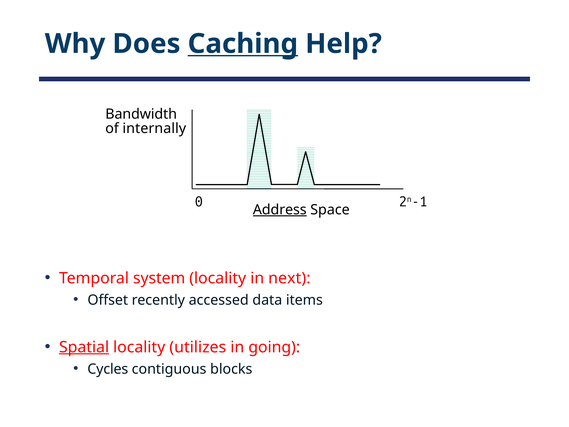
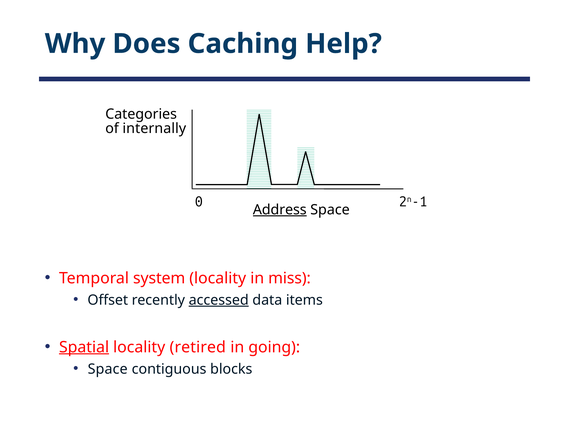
Caching underline: present -> none
Bandwidth: Bandwidth -> Categories
next: next -> miss
accessed underline: none -> present
utilizes: utilizes -> retired
Cycles at (108, 369): Cycles -> Space
